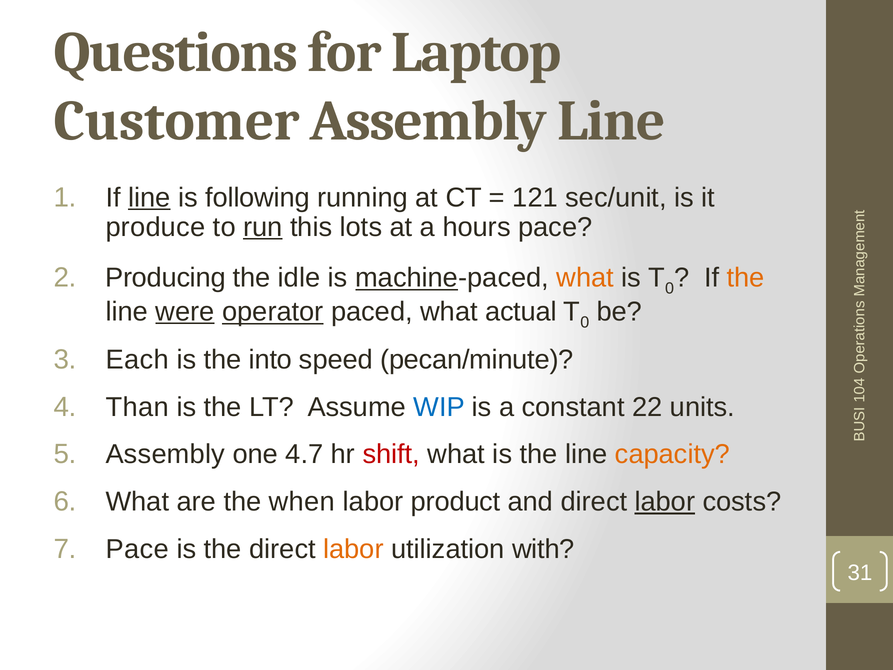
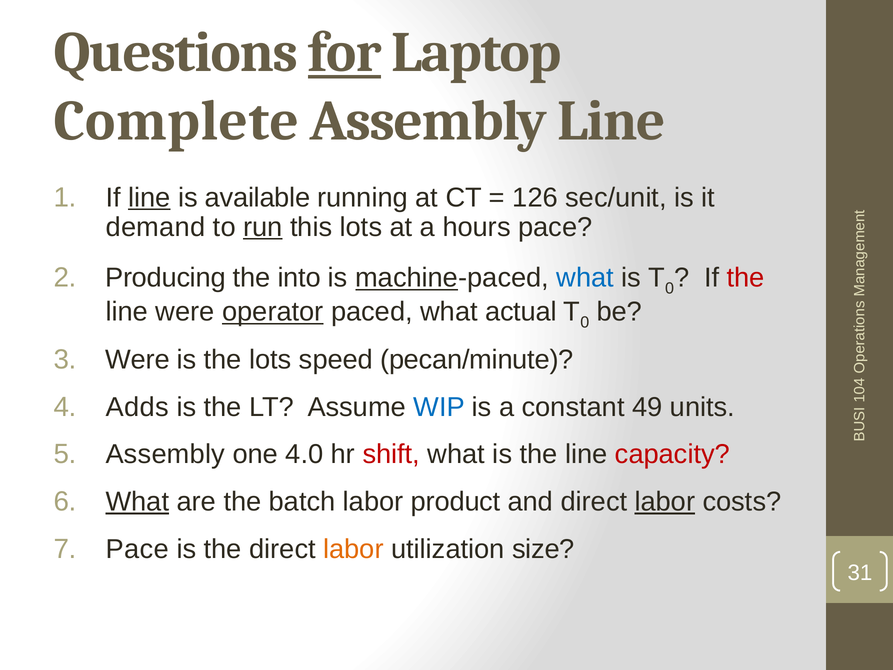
for underline: none -> present
Customer: Customer -> Complete
following: following -> available
121: 121 -> 126
produce: produce -> demand
idle: idle -> into
what at (585, 278) colour: orange -> blue
the at (746, 278) colour: orange -> red
were at (185, 311) underline: present -> none
Each at (137, 360): Each -> Were
the into: into -> lots
Than: Than -> Adds
22: 22 -> 49
4.7: 4.7 -> 4.0
capacity colour: orange -> red
What at (137, 502) underline: none -> present
when: when -> batch
with: with -> size
